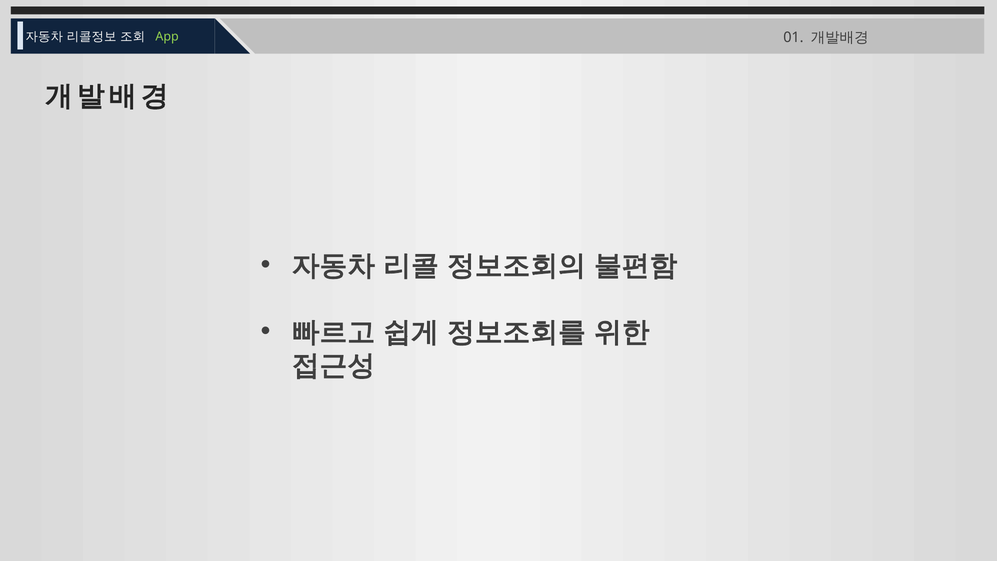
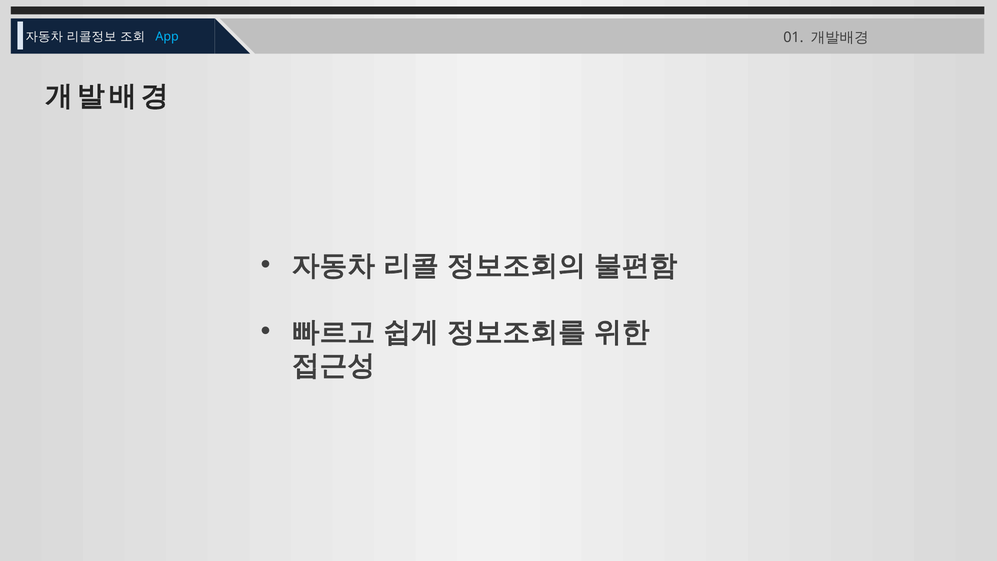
App colour: light green -> light blue
